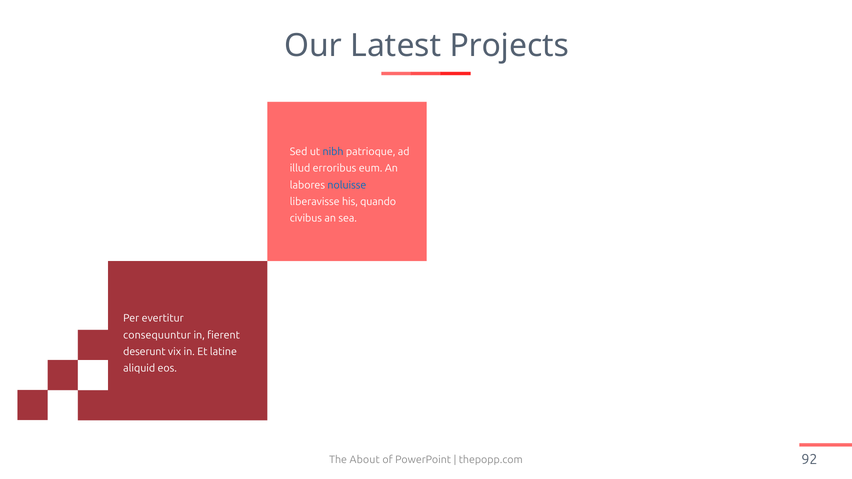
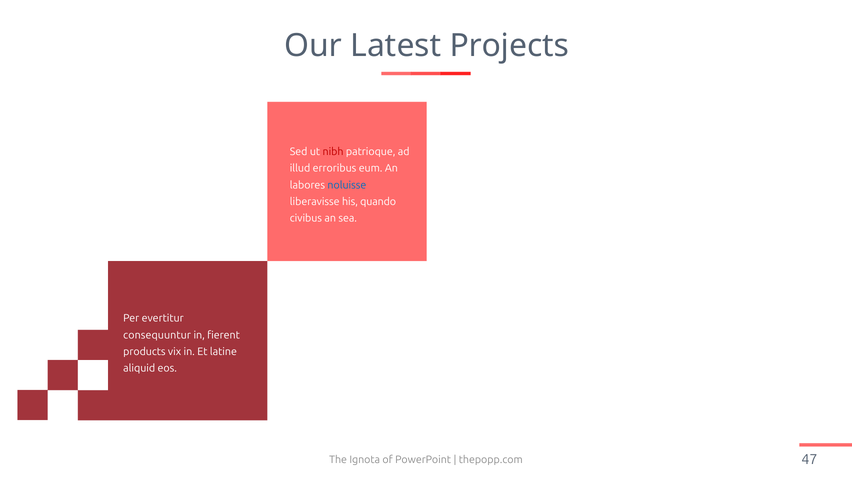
nibh colour: blue -> red
deserunt: deserunt -> products
About: About -> Ignota
92: 92 -> 47
